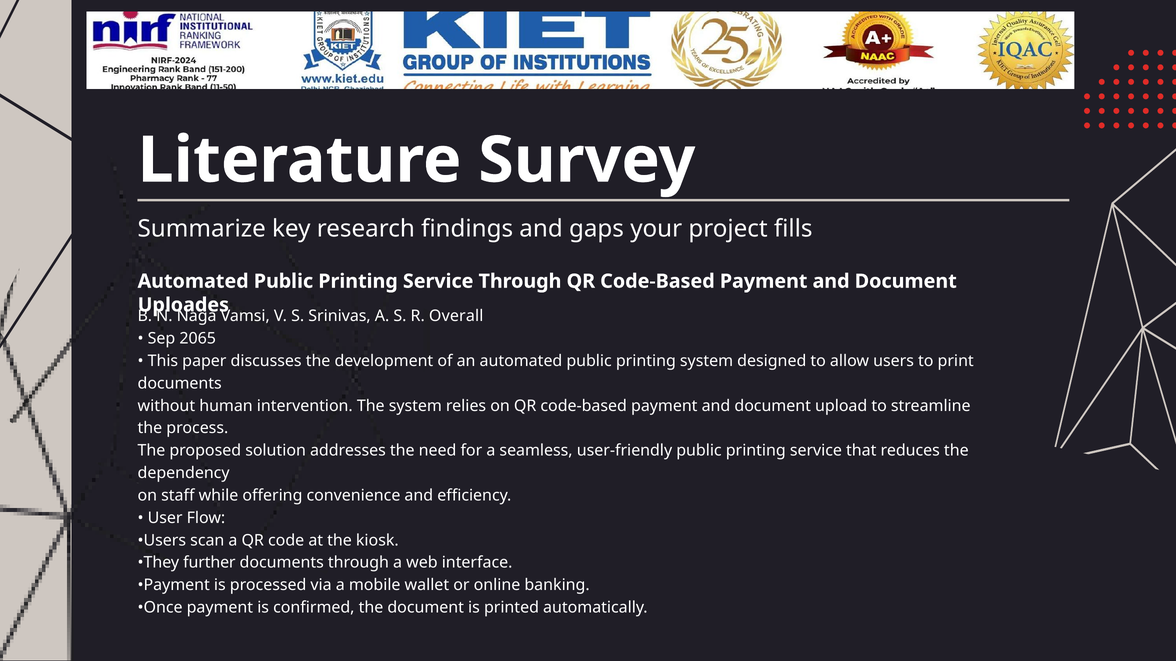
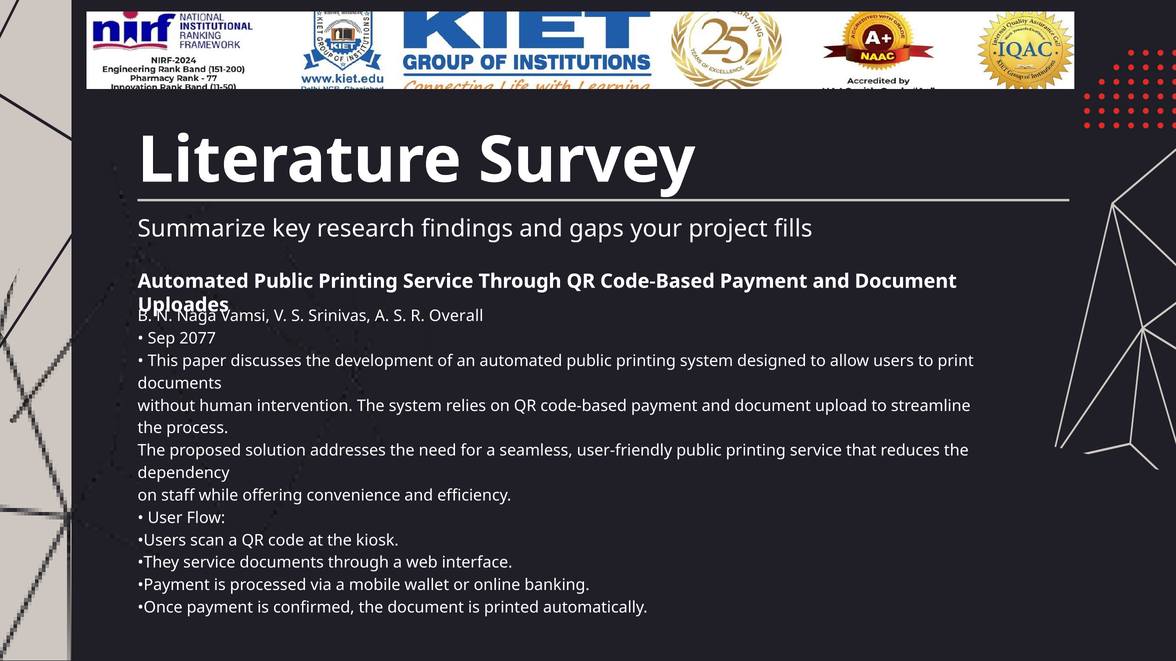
2065: 2065 -> 2077
They further: further -> service
